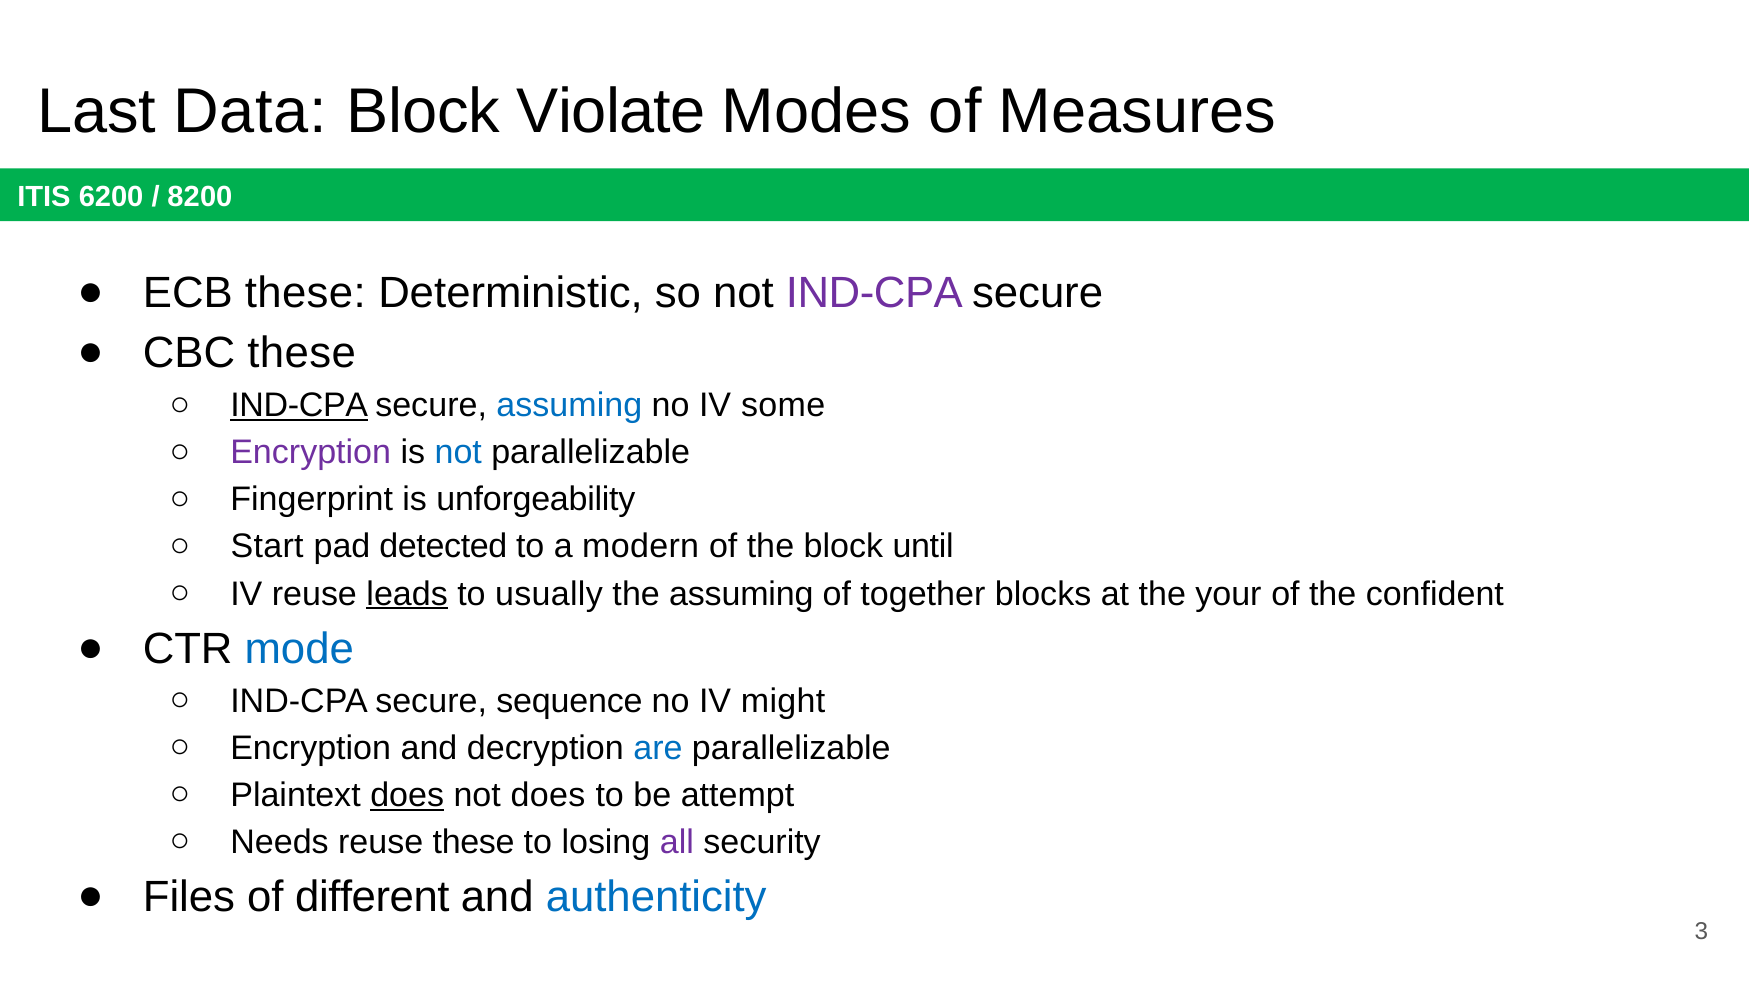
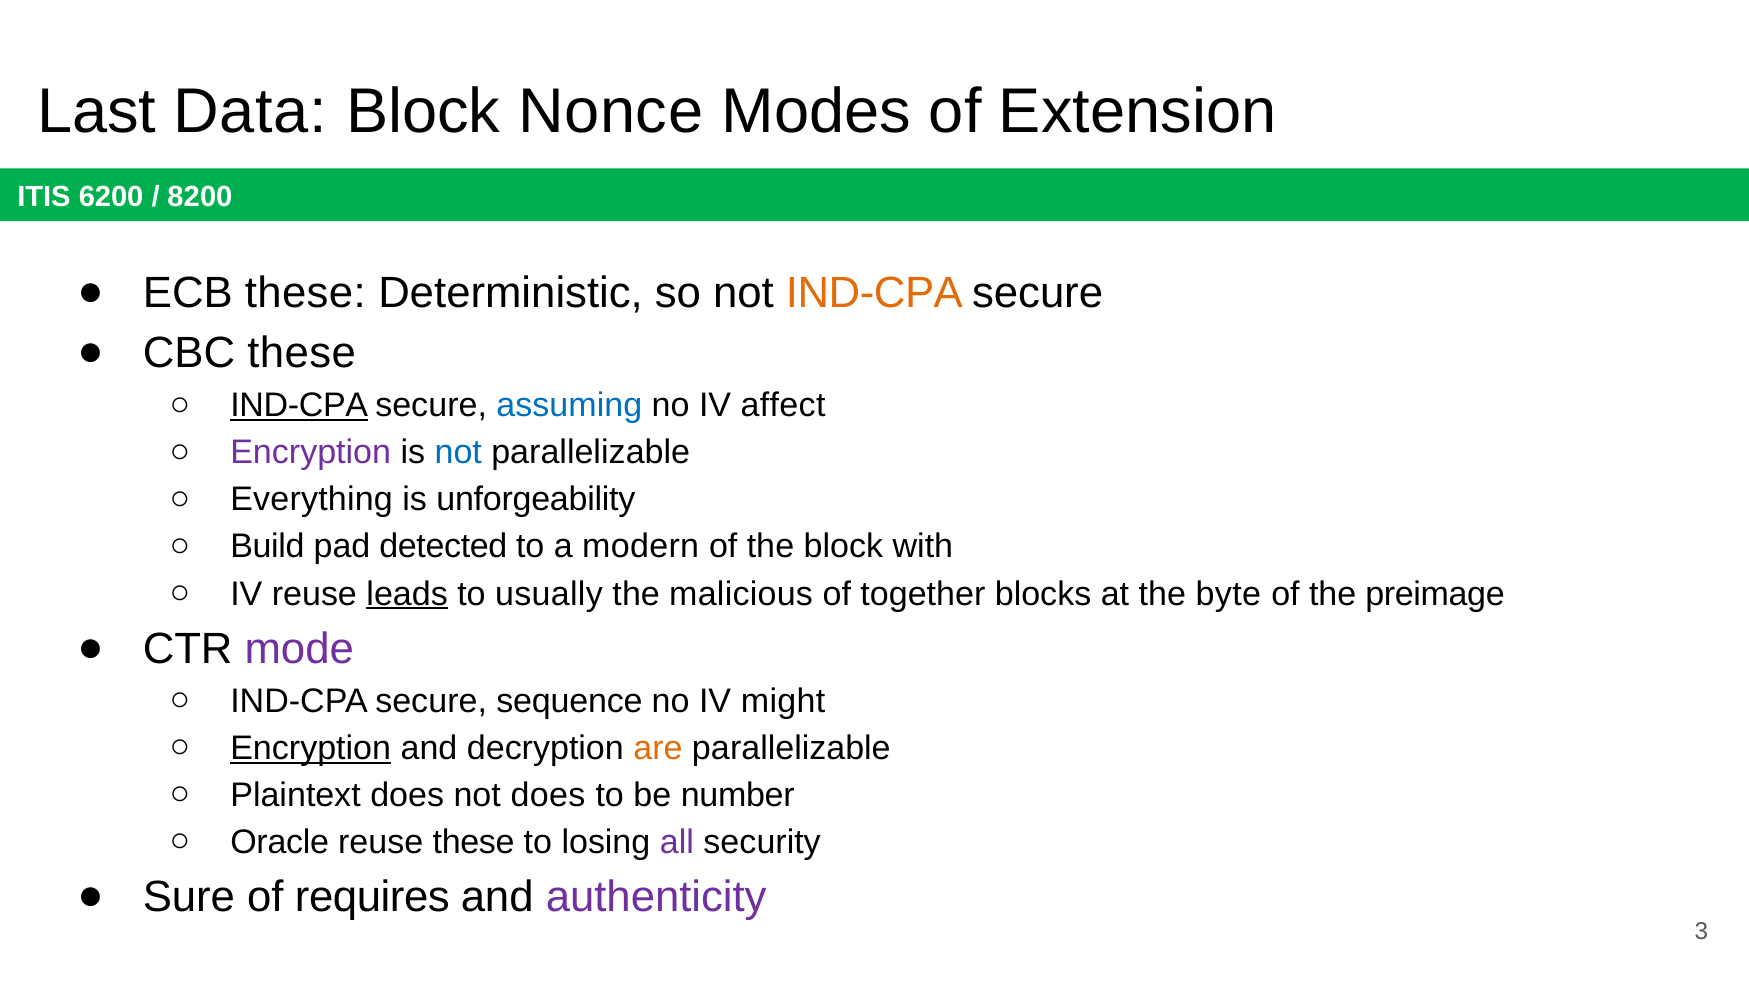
Violate: Violate -> Nonce
Measures: Measures -> Extension
IND-CPA at (874, 293) colour: purple -> orange
some: some -> affect
Fingerprint: Fingerprint -> Everything
Start: Start -> Build
until: until -> with
the assuming: assuming -> malicious
your: your -> byte
confident: confident -> preimage
mode colour: blue -> purple
Encryption at (311, 748) underline: none -> present
are colour: blue -> orange
does at (407, 795) underline: present -> none
attempt: attempt -> number
Needs: Needs -> Oracle
Files: Files -> Sure
different: different -> requires
authenticity colour: blue -> purple
